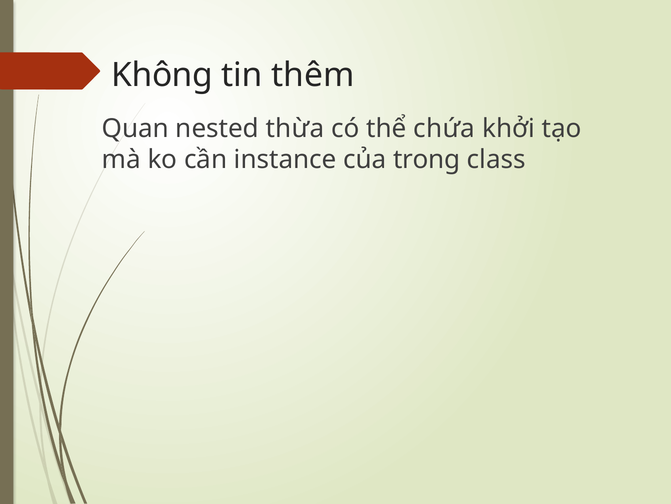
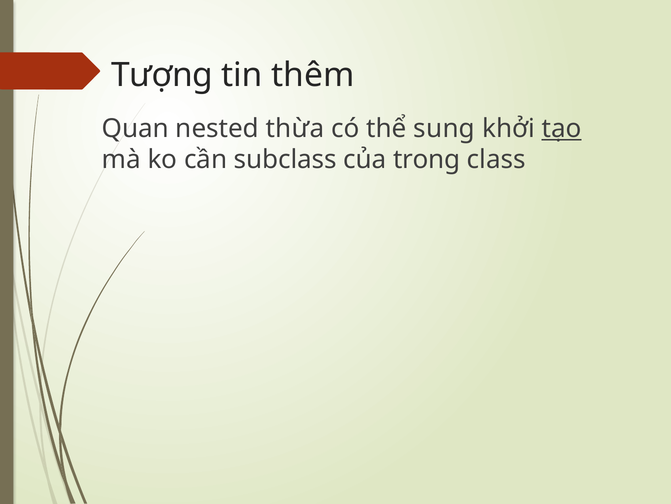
Không: Không -> Tượng
chứa: chứa -> sung
tạo underline: none -> present
instance: instance -> subclass
